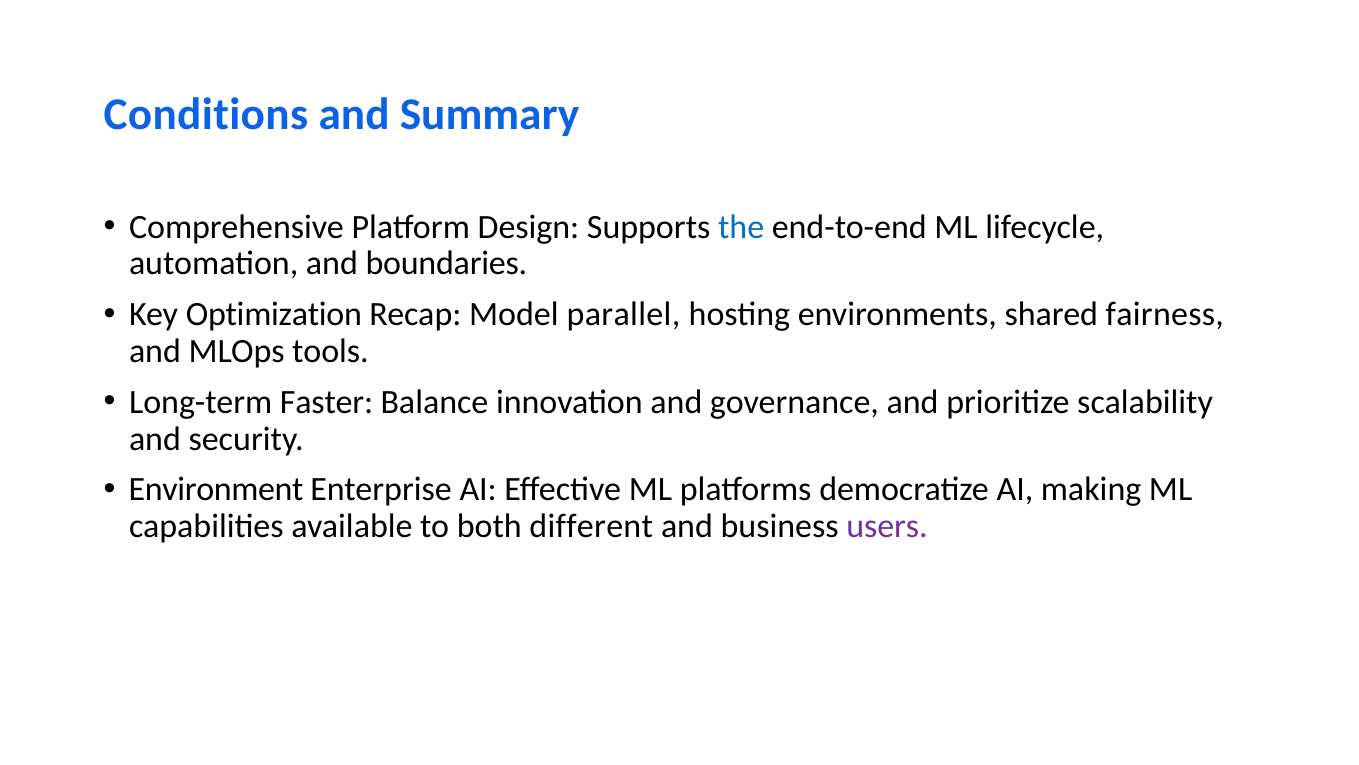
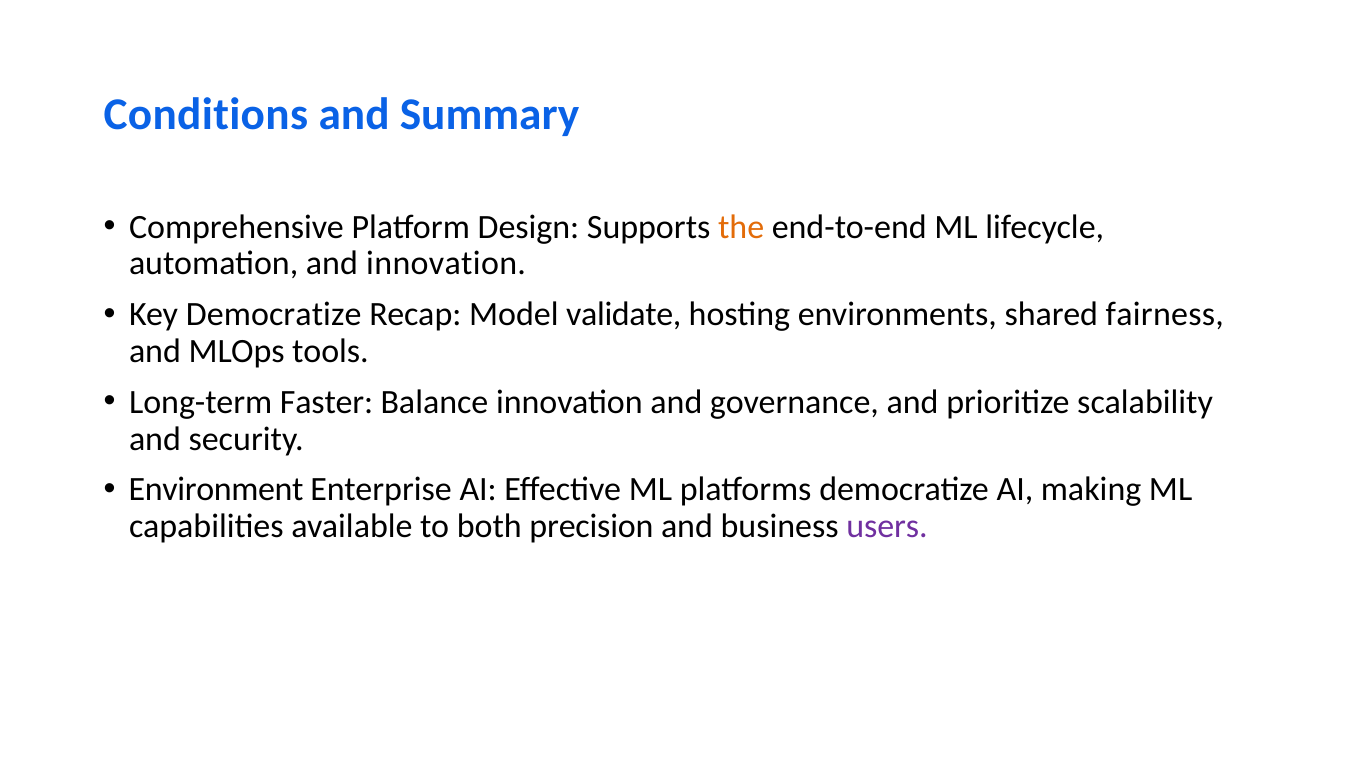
the colour: blue -> orange
and boundaries: boundaries -> innovation
Key Optimization: Optimization -> Democratize
parallel: parallel -> validate
different: different -> precision
